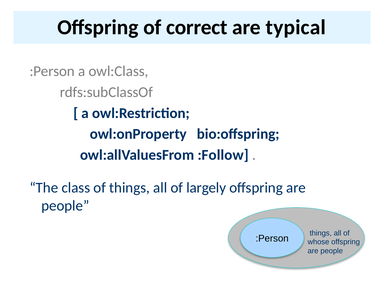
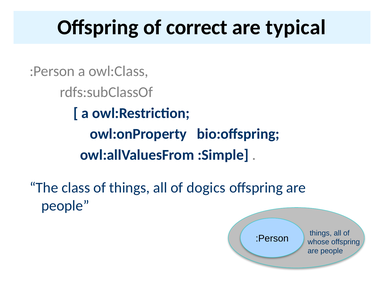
:Follow: :Follow -> :Simple
largely: largely -> dogics
